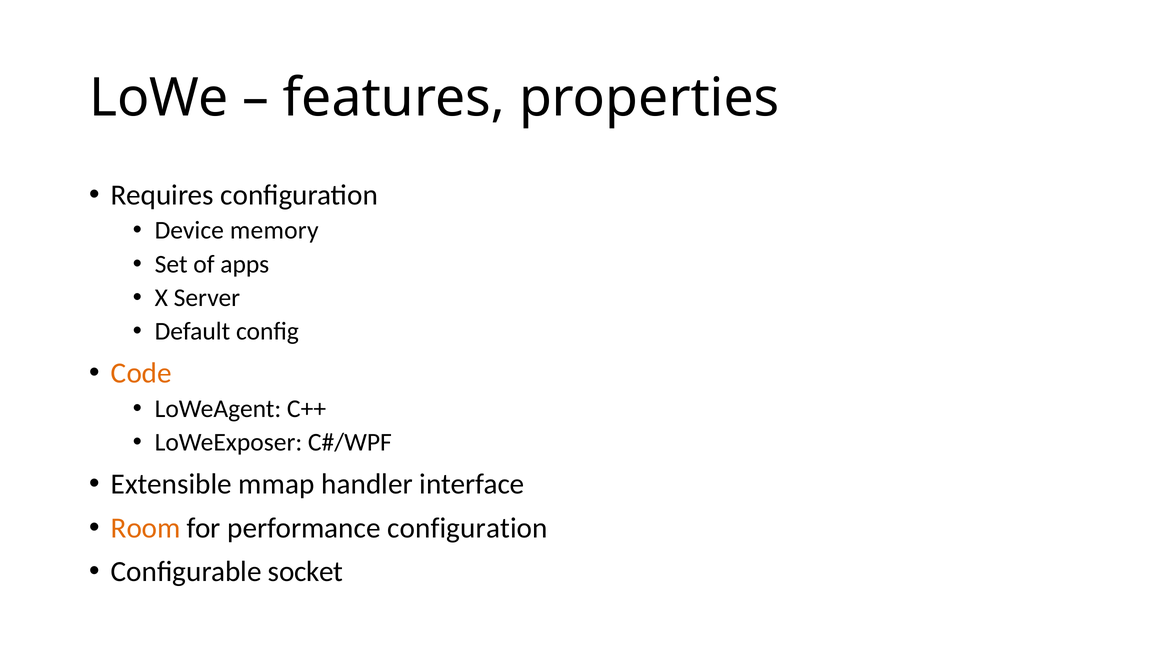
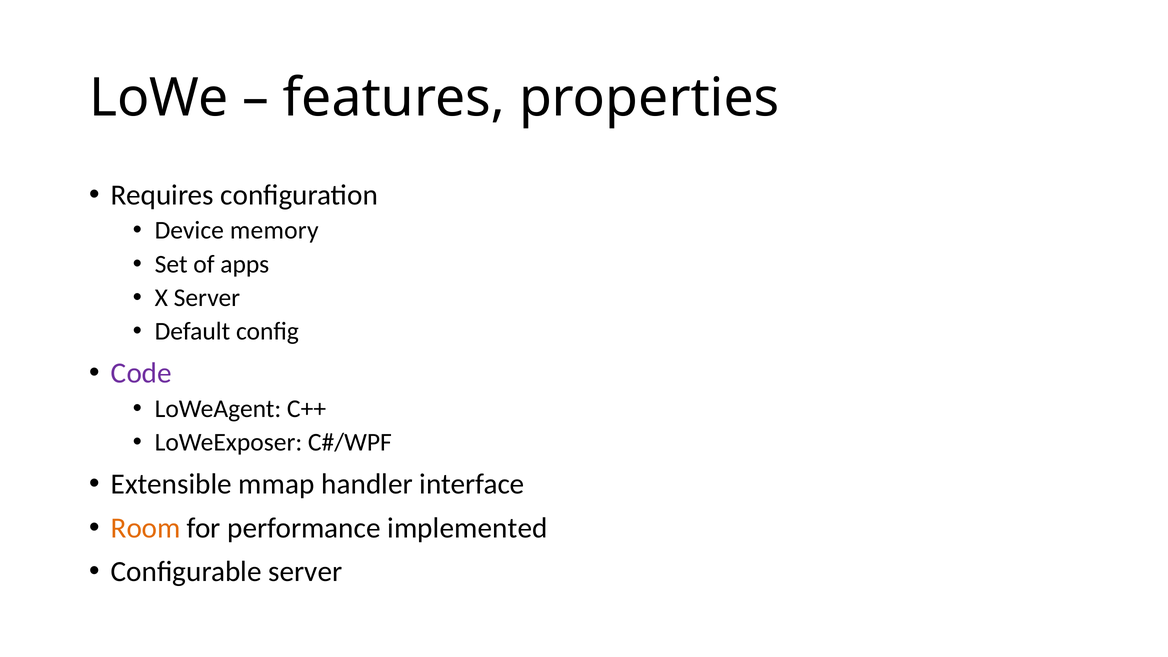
Code colour: orange -> purple
performance configuration: configuration -> implemented
Configurable socket: socket -> server
